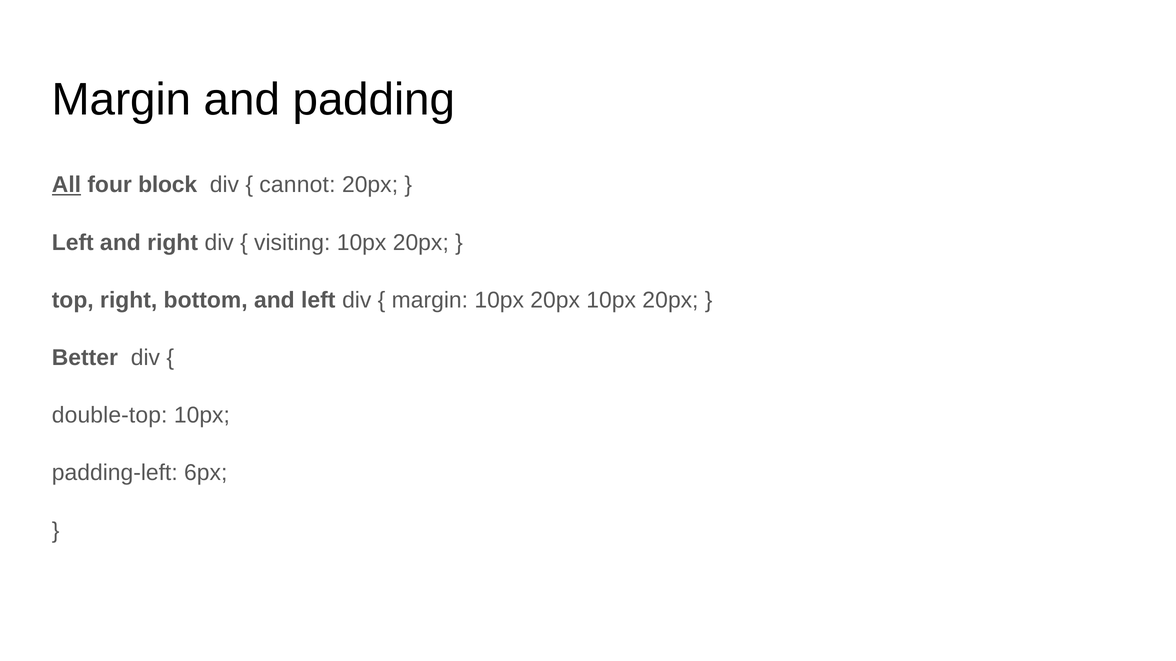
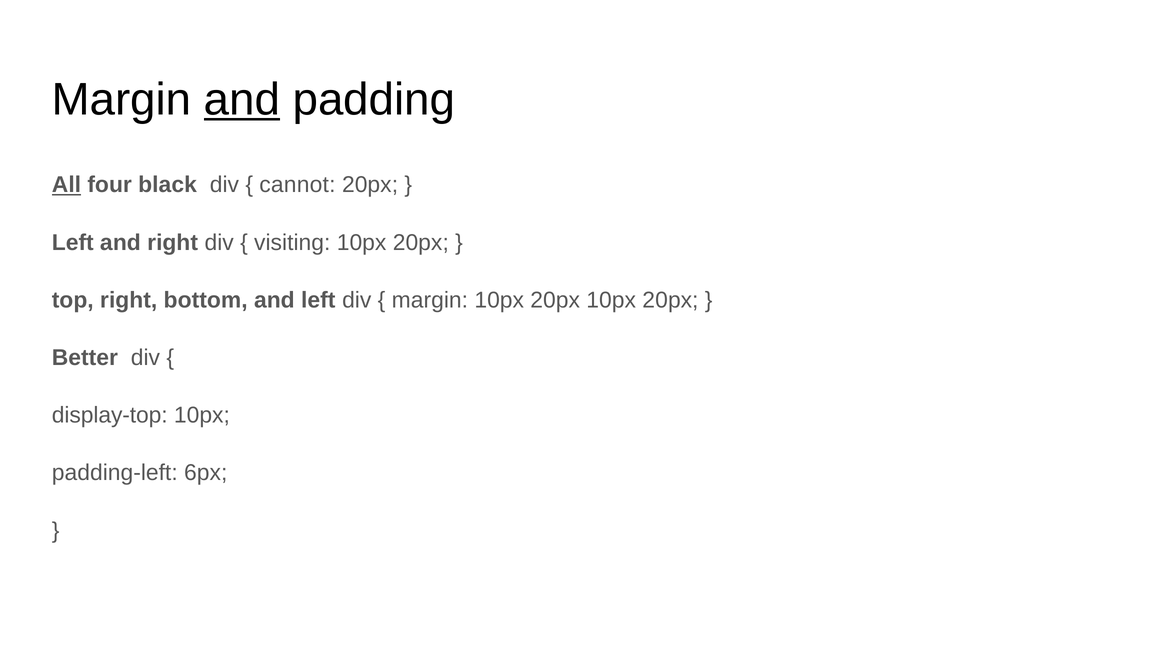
and at (242, 100) underline: none -> present
block: block -> black
double-top: double-top -> display-top
